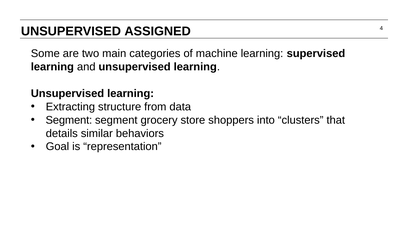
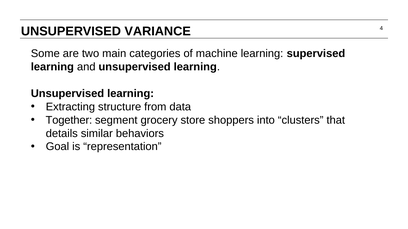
ASSIGNED: ASSIGNED -> VARIANCE
Segment at (69, 120): Segment -> Together
